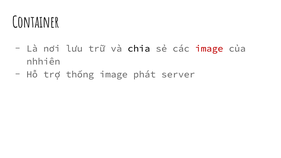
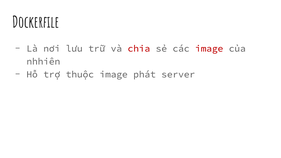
Container: Container -> Dockerfile
chia colour: black -> red
thống: thống -> thuộc
